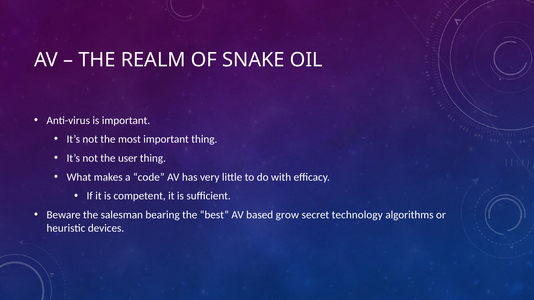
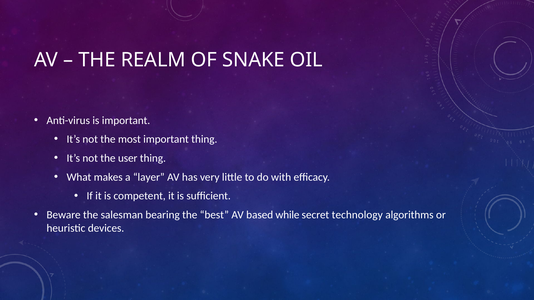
code: code -> layer
grow: grow -> while
